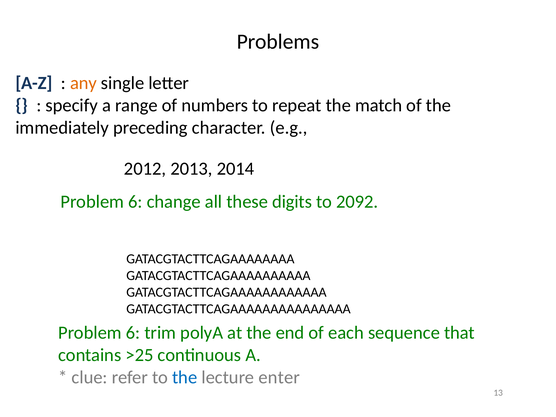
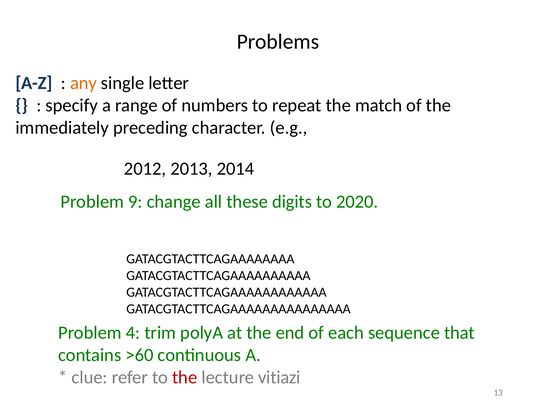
6 at (135, 202): 6 -> 9
2092: 2092 -> 2020
6 at (133, 333): 6 -> 4
>25: >25 -> >60
the at (185, 377) colour: blue -> red
enter: enter -> vitiazi
